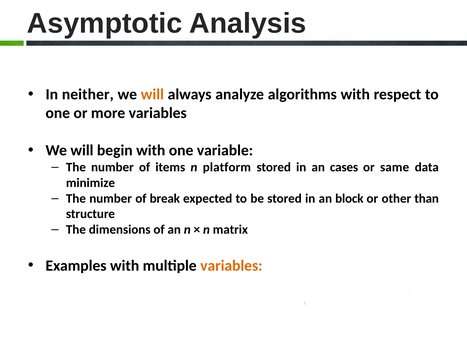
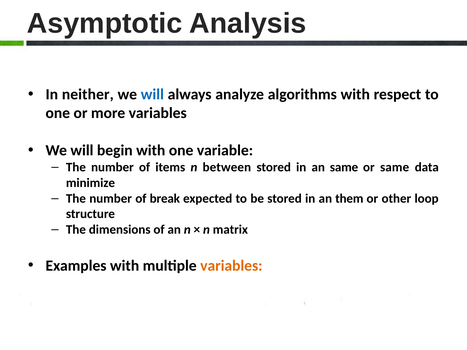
will at (152, 94) colour: orange -> blue
platform: platform -> between
an cases: cases -> same
block: block -> them
than: than -> loop
